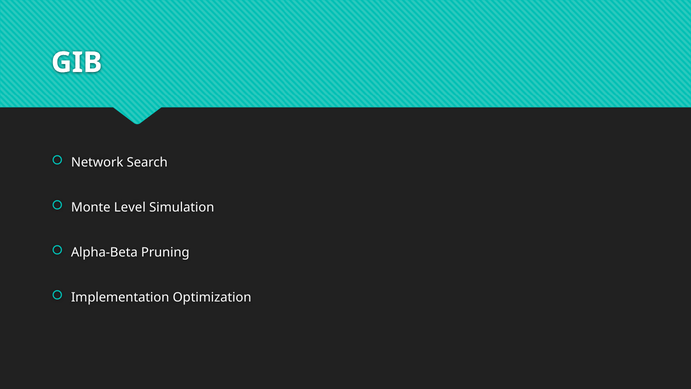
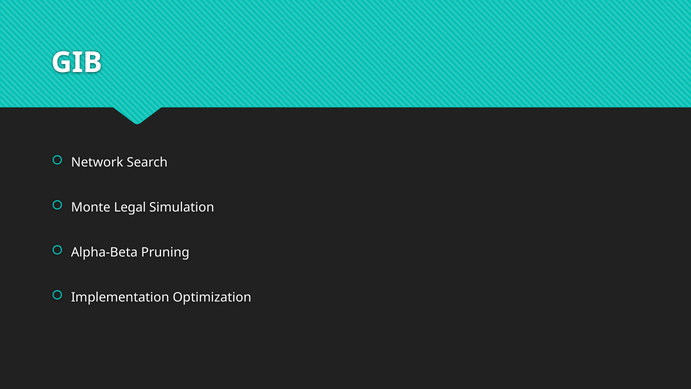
Level: Level -> Legal
